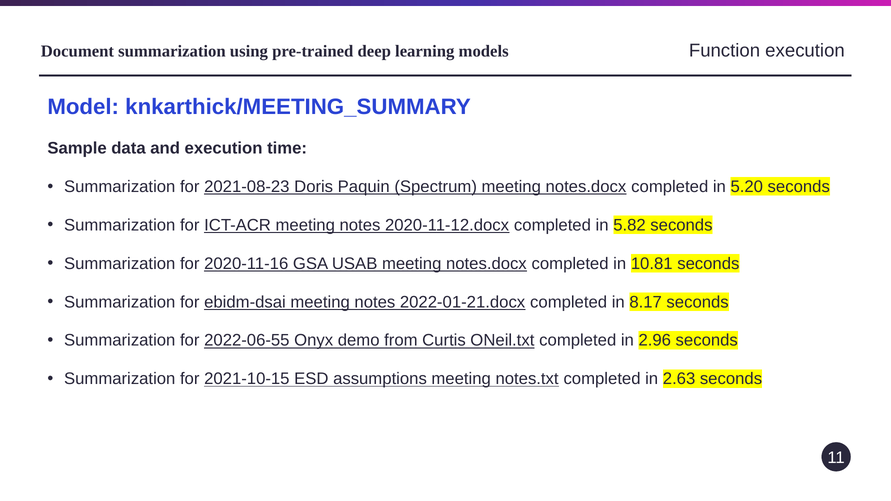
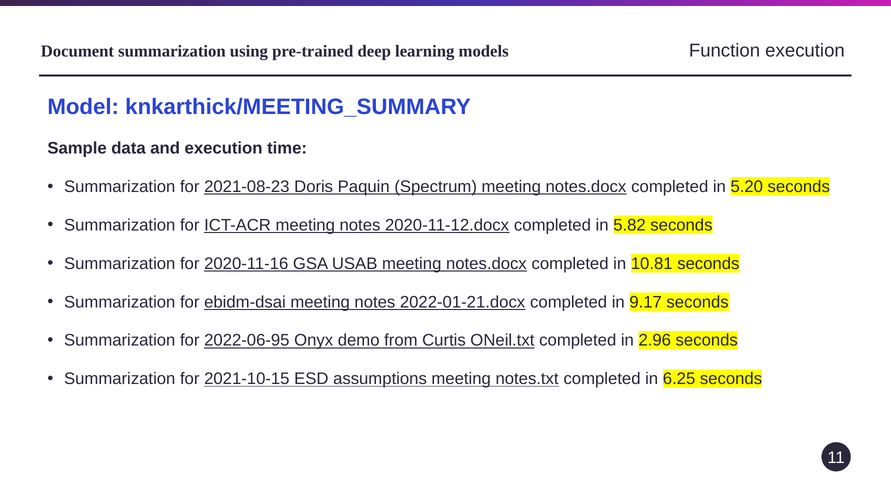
8.17: 8.17 -> 9.17
2022-06-55: 2022-06-55 -> 2022-06-95
2.63: 2.63 -> 6.25
